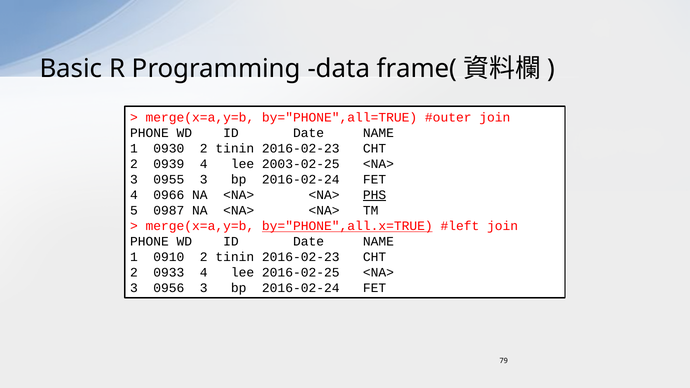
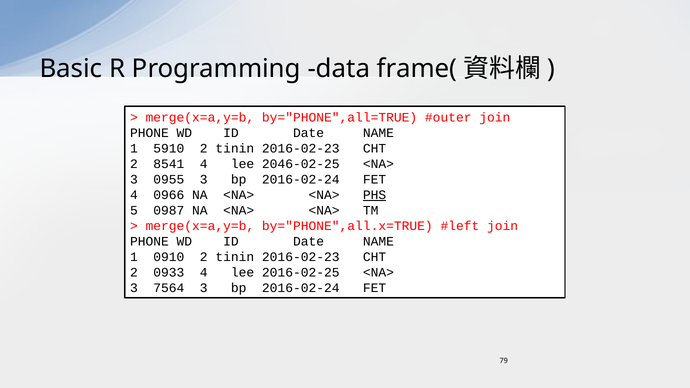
0930: 0930 -> 5910
0939: 0939 -> 8541
2003-02-25: 2003-02-25 -> 2046-02-25
by="PHONE",all.x=TRUE underline: present -> none
0956: 0956 -> 7564
